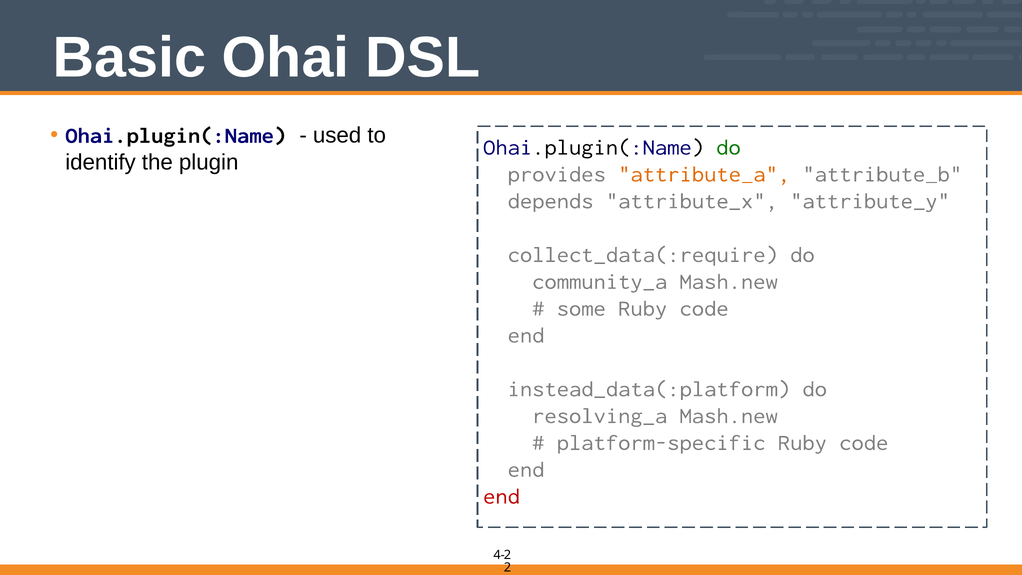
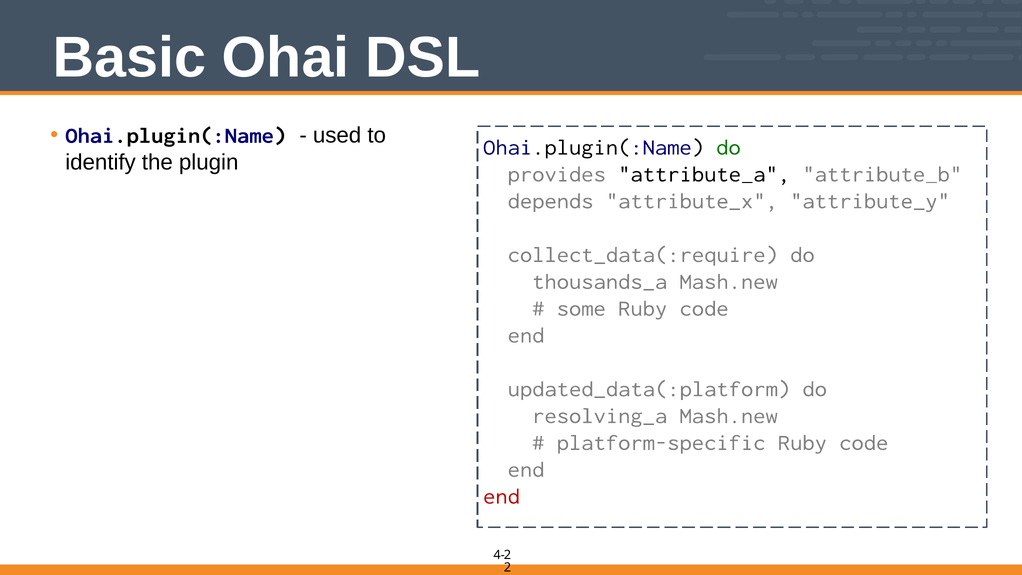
attribute_a colour: orange -> black
community_a: community_a -> thousands_a
instead_data(:platform: instead_data(:platform -> updated_data(:platform
